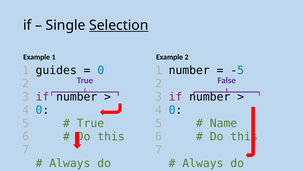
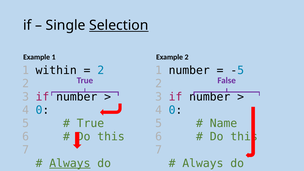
guides: guides -> within
0 at (101, 70): 0 -> 2
Always at (70, 163) underline: none -> present
